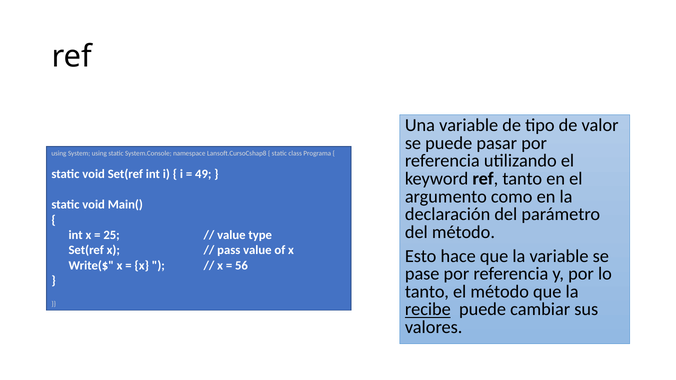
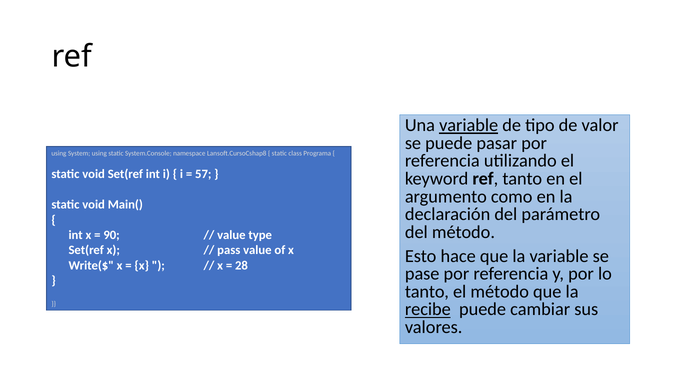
variable at (469, 125) underline: none -> present
49: 49 -> 57
25: 25 -> 90
56: 56 -> 28
